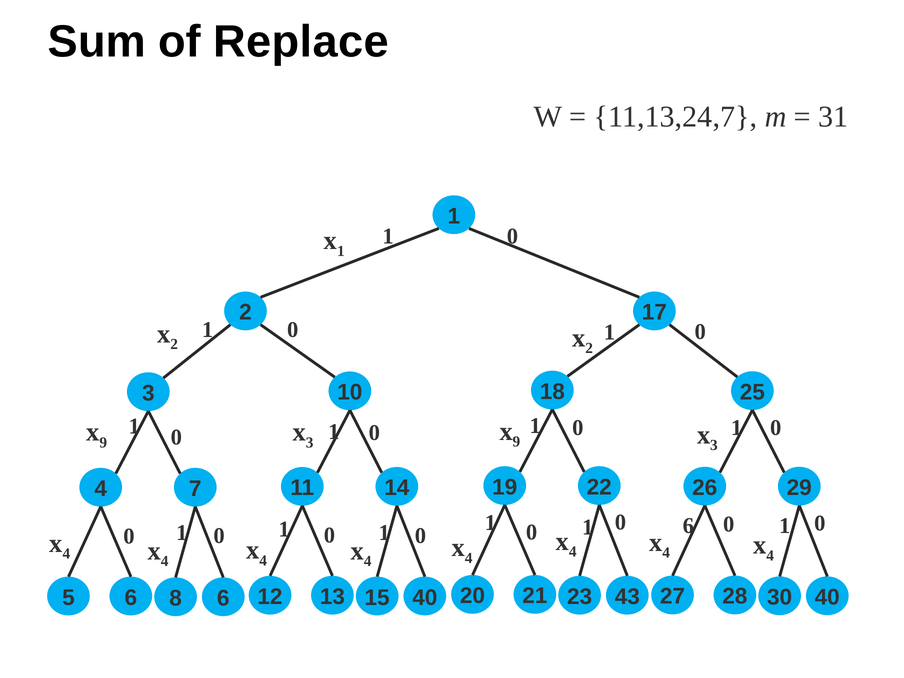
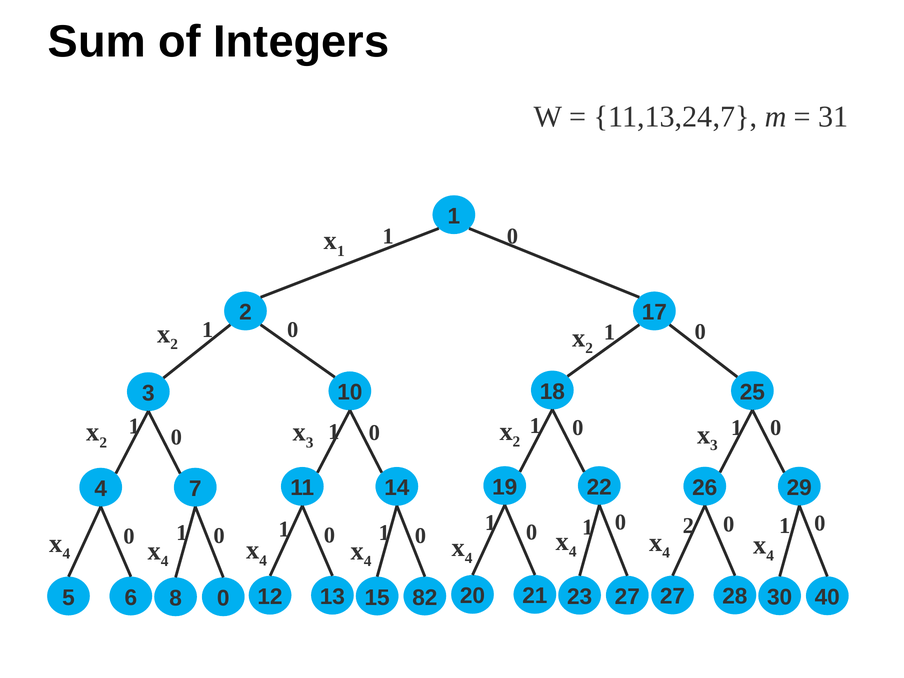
Replace: Replace -> Integers
9 at (516, 442): 9 -> 2
9 at (103, 442): 9 -> 2
1 6: 6 -> 2
23 43: 43 -> 27
15 40: 40 -> 82
8 6: 6 -> 0
